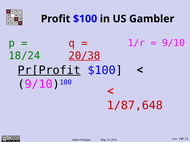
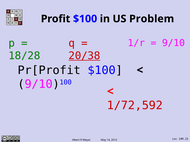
Gambler: Gambler -> Problem
18/24: 18/24 -> 18/28
Pr[Profit underline: present -> none
1/87,648: 1/87,648 -> 1/72,592
